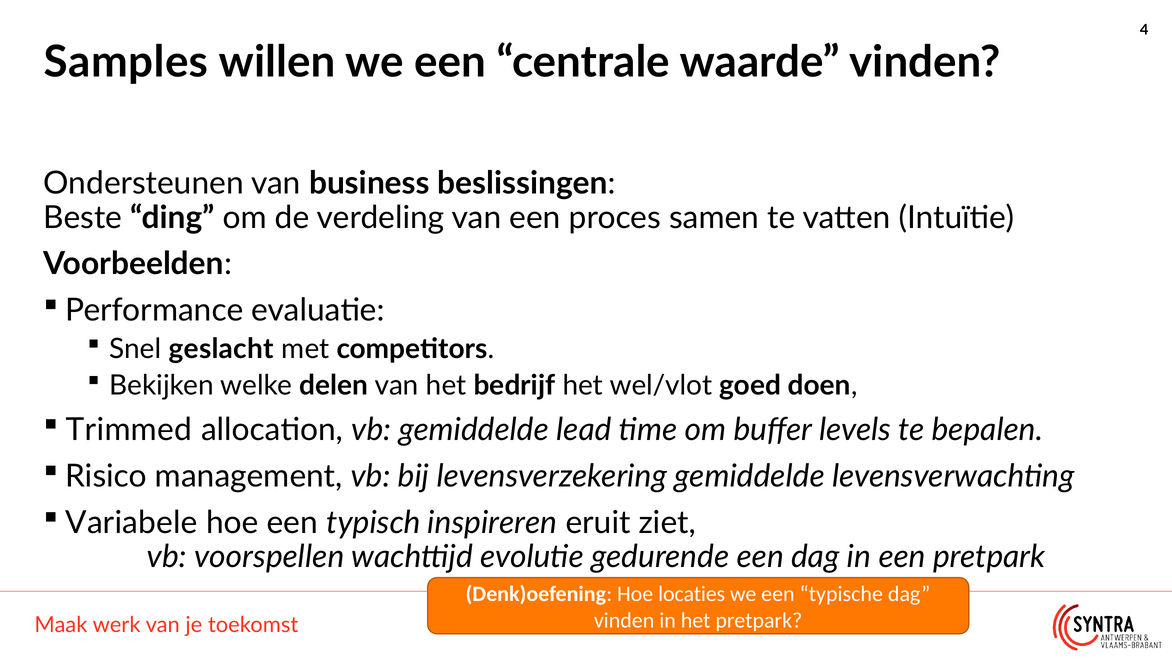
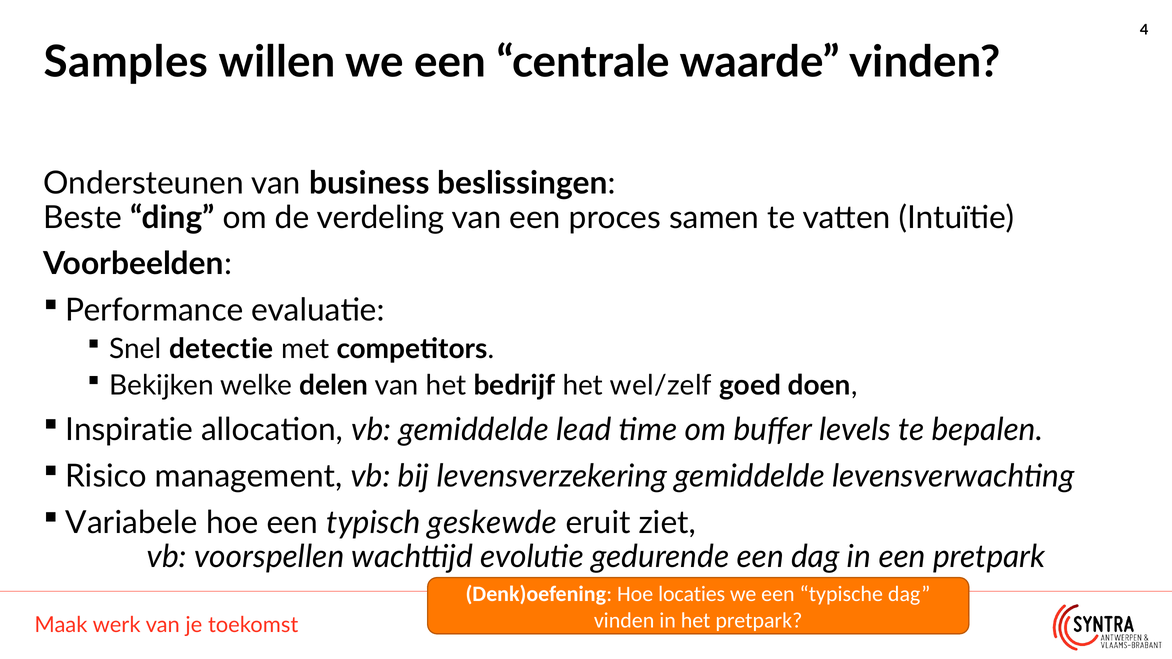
geslacht: geslacht -> detectie
wel/vlot: wel/vlot -> wel/zelf
Trimmed: Trimmed -> Inspiratie
inspireren: inspireren -> geskewde
